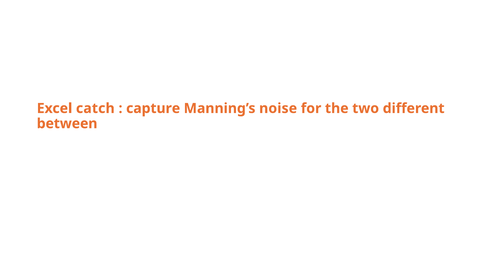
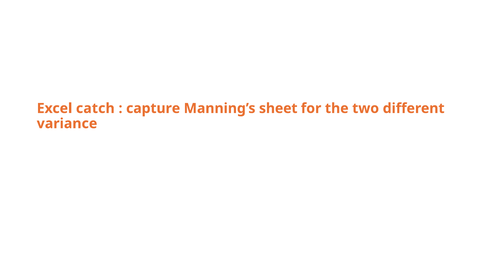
noise: noise -> sheet
between: between -> variance
